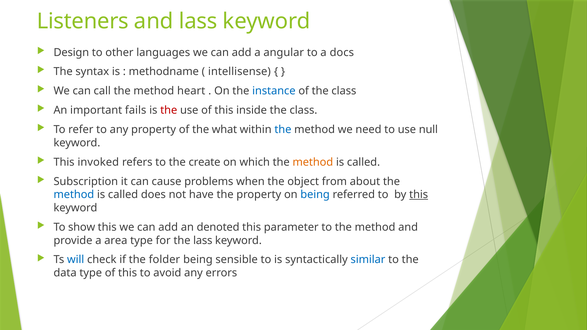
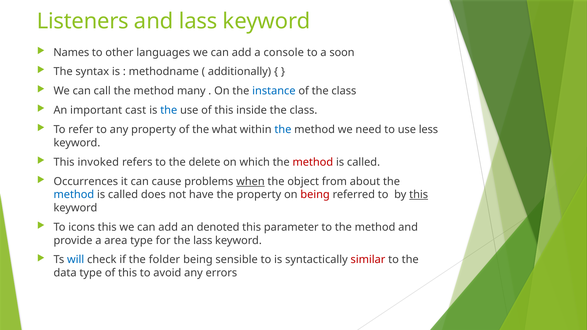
Design: Design -> Names
angular: angular -> console
docs: docs -> soon
intellisense: intellisense -> additionally
heart: heart -> many
fails: fails -> cast
the at (169, 110) colour: red -> blue
null: null -> less
create: create -> delete
method at (313, 162) colour: orange -> red
Subscription: Subscription -> Occurrences
when underline: none -> present
being at (315, 195) colour: blue -> red
show: show -> icons
similar colour: blue -> red
